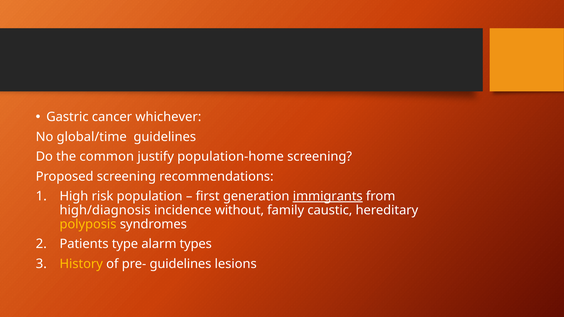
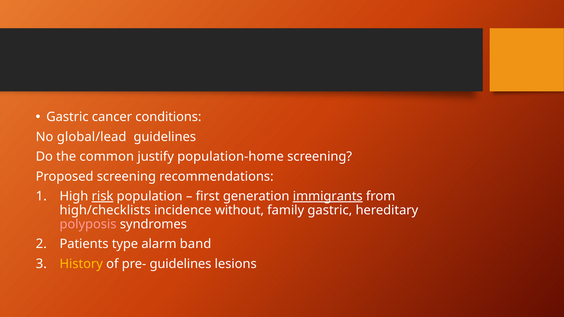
whichever: whichever -> conditions
global/time: global/time -> global/lead
risk underline: none -> present
high/diagnosis: high/diagnosis -> high/checklists
family caustic: caustic -> gastric
polyposis colour: yellow -> pink
types: types -> band
